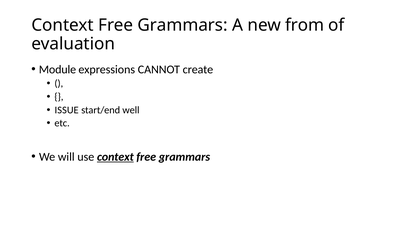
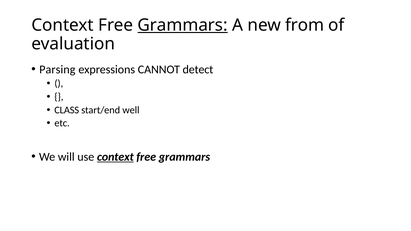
Grammars at (183, 25) underline: none -> present
Module: Module -> Parsing
create: create -> detect
ISSUE: ISSUE -> CLASS
